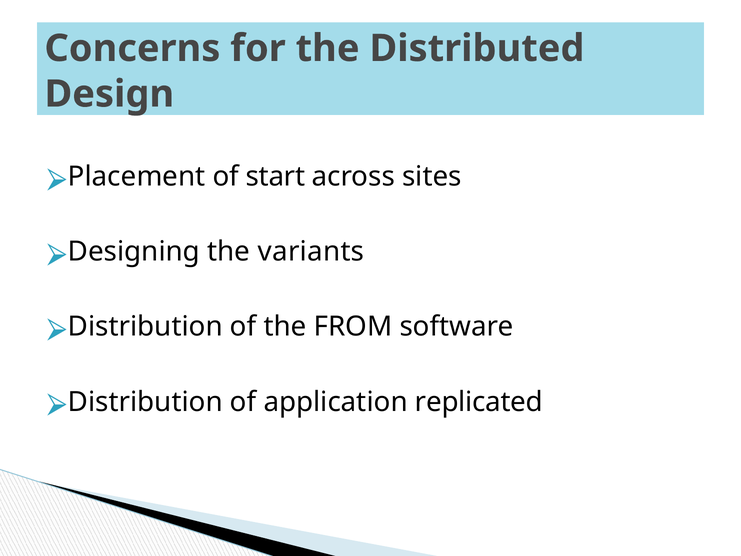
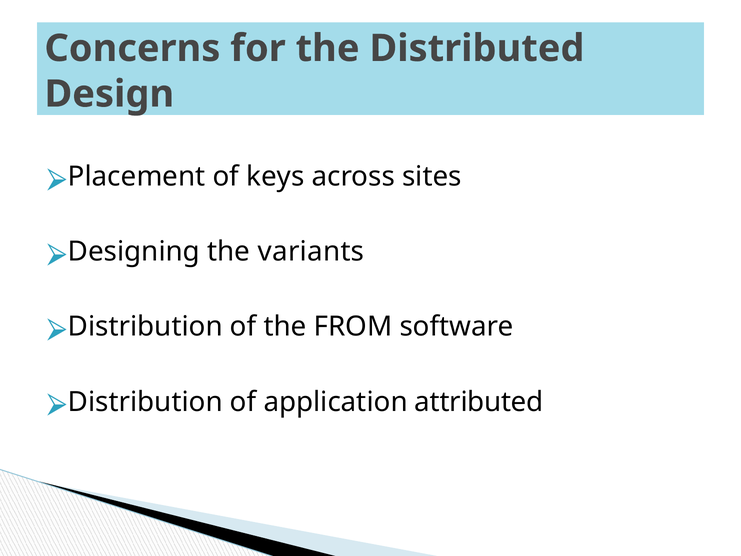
start: start -> keys
replicated: replicated -> attributed
